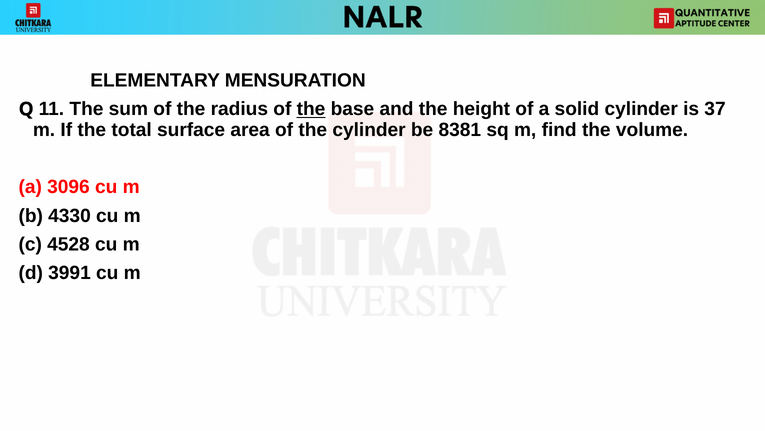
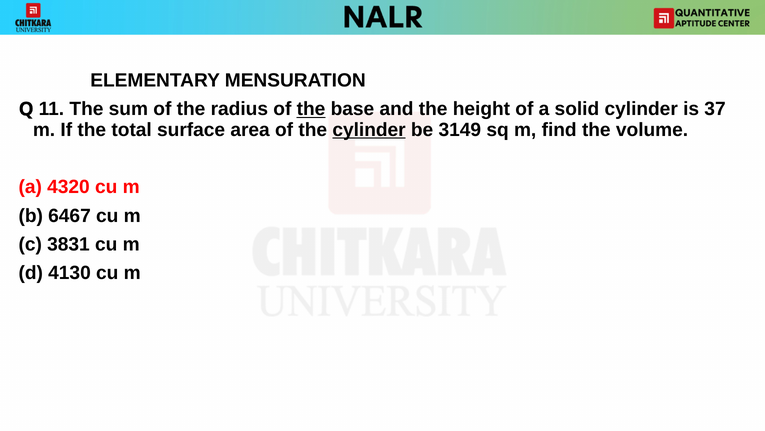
cylinder at (369, 130) underline: none -> present
8381: 8381 -> 3149
3096: 3096 -> 4320
4330: 4330 -> 6467
4528: 4528 -> 3831
3991: 3991 -> 4130
